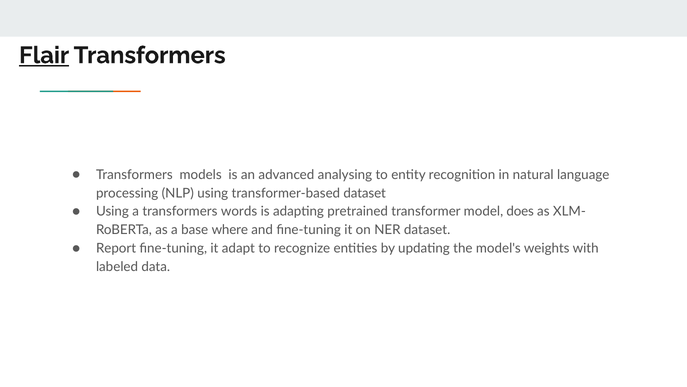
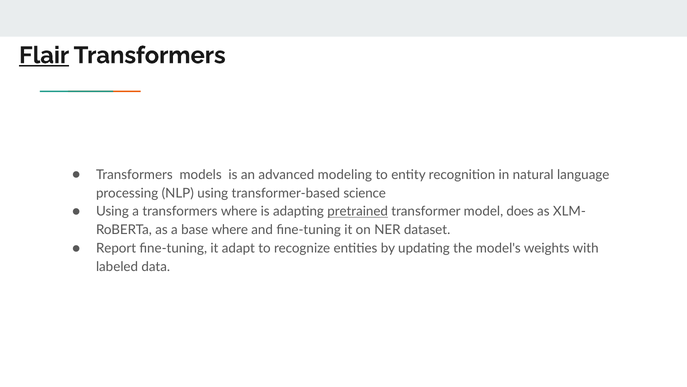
analysing: analysing -> modeling
transformer-based dataset: dataset -> science
transformers words: words -> where
pretrained underline: none -> present
